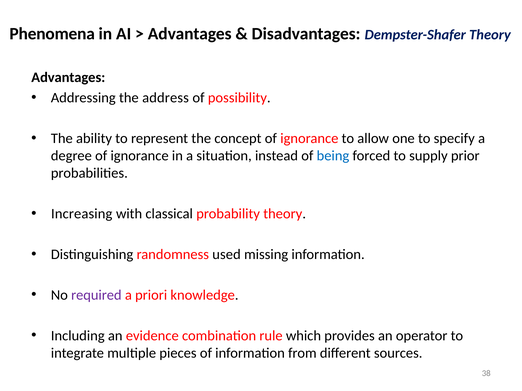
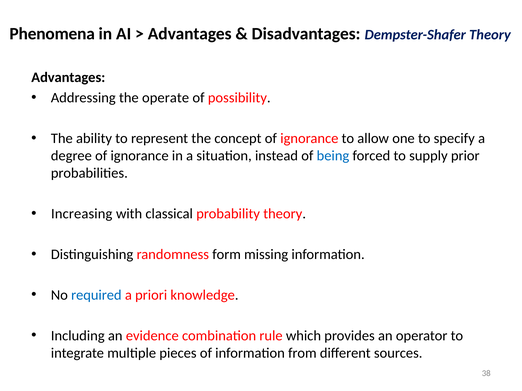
address: address -> operate
used: used -> form
required colour: purple -> blue
